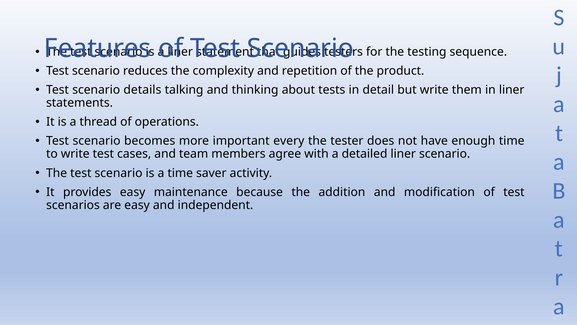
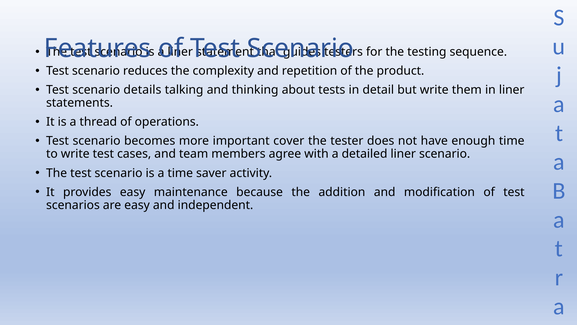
every: every -> cover
